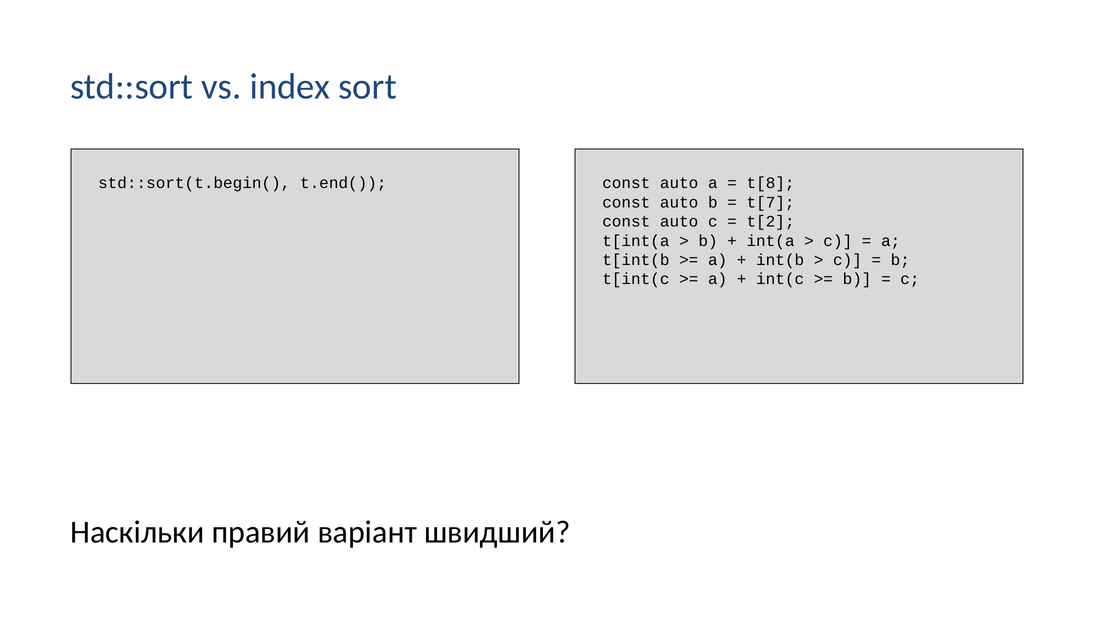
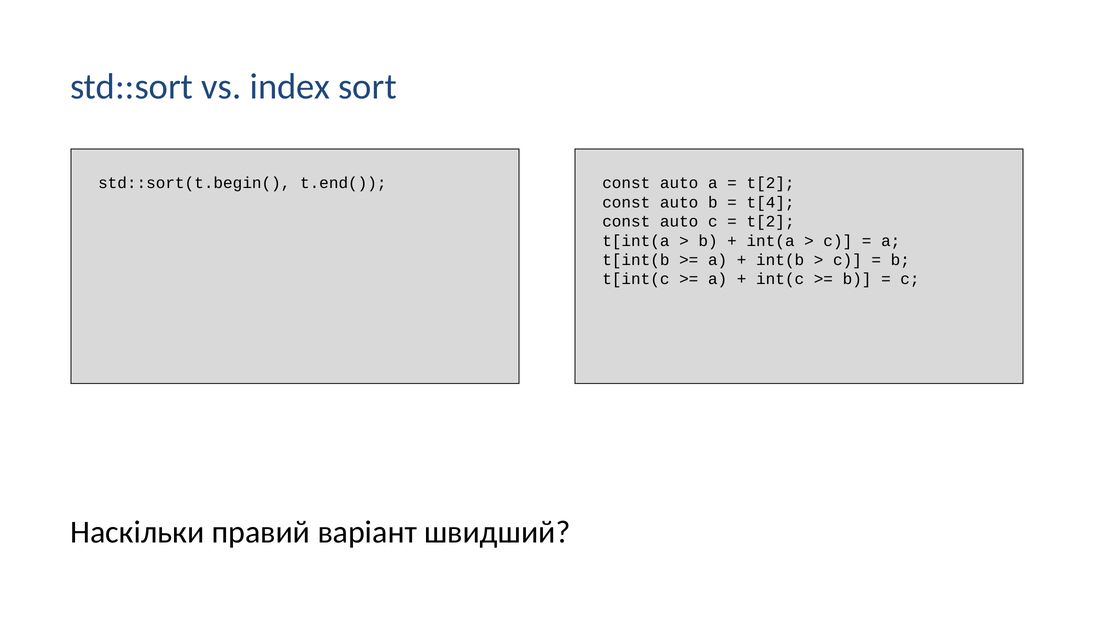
t[8 at (771, 183): t[8 -> t[2
t[7: t[7 -> t[4
